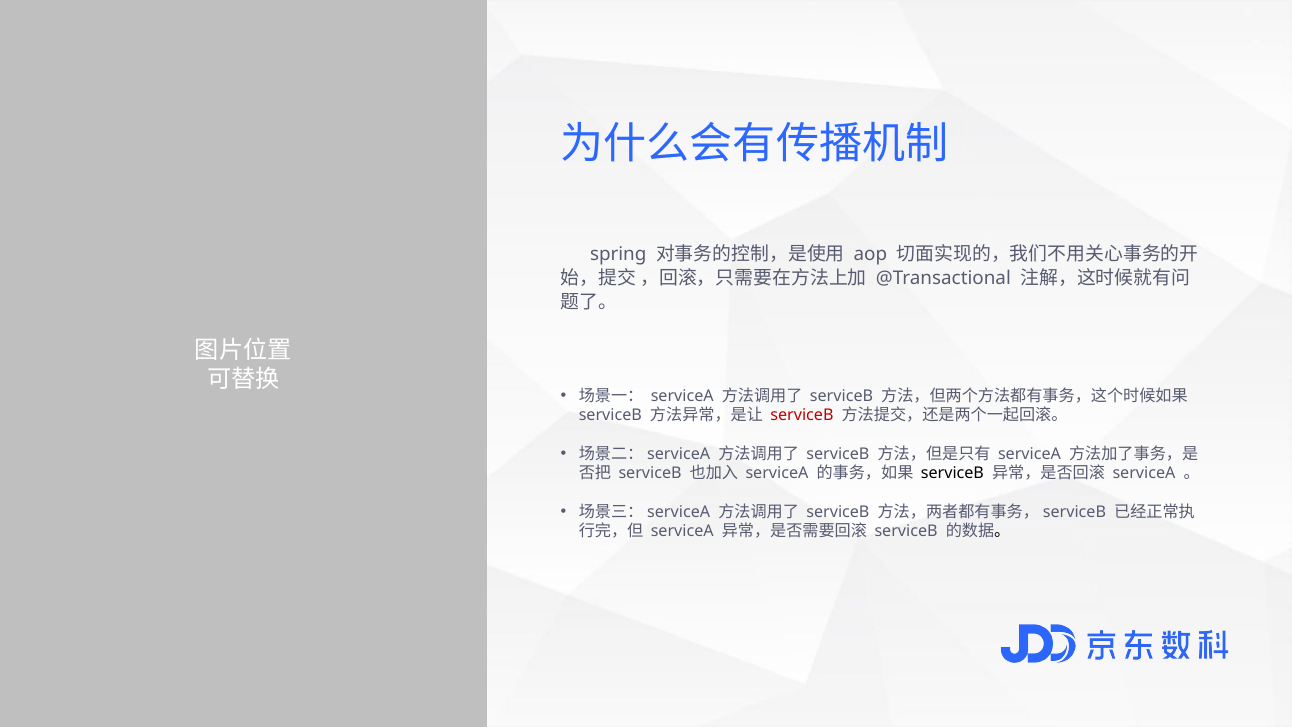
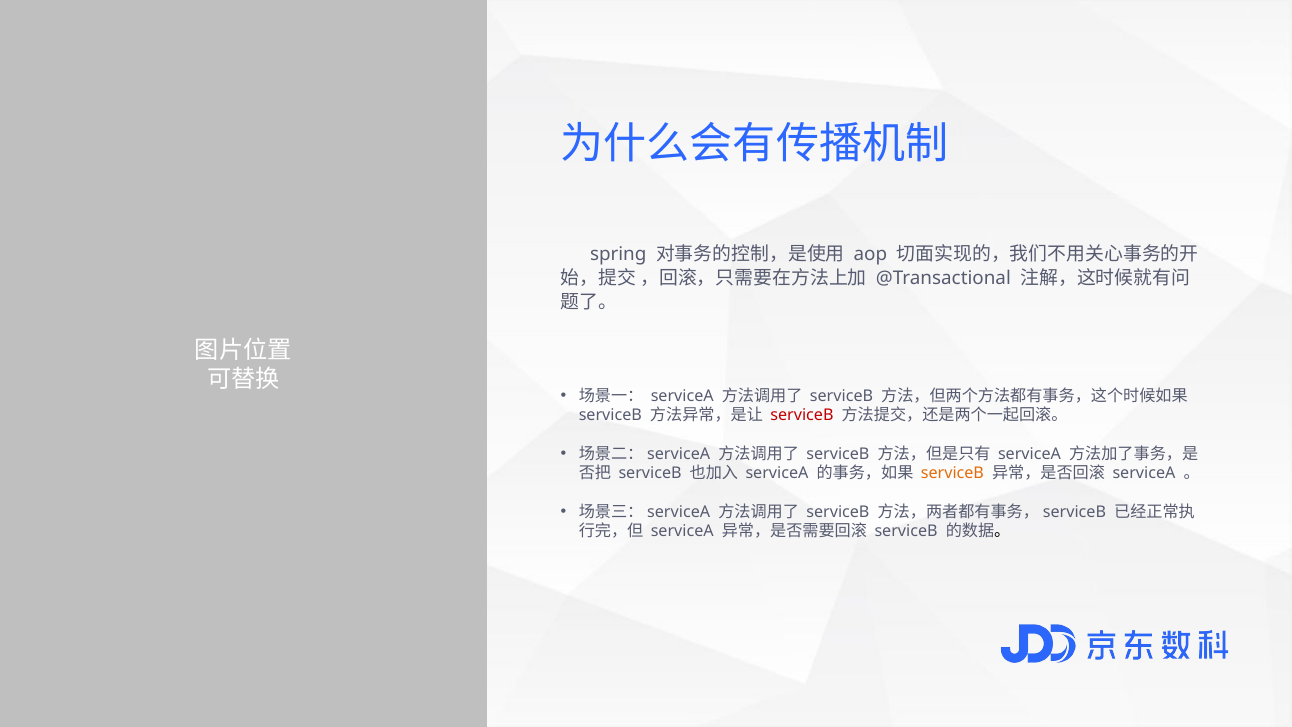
serviceB at (952, 473) colour: black -> orange
